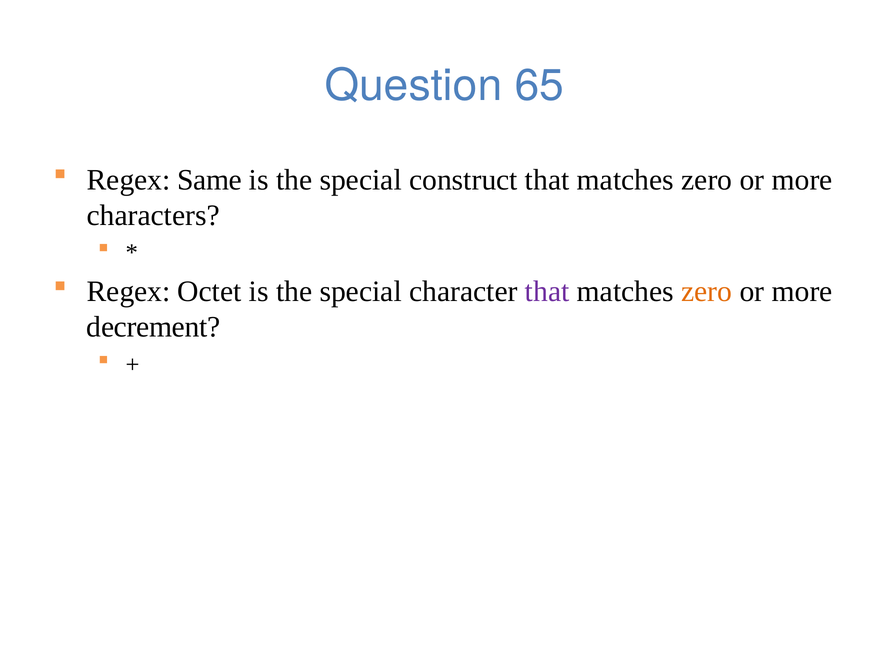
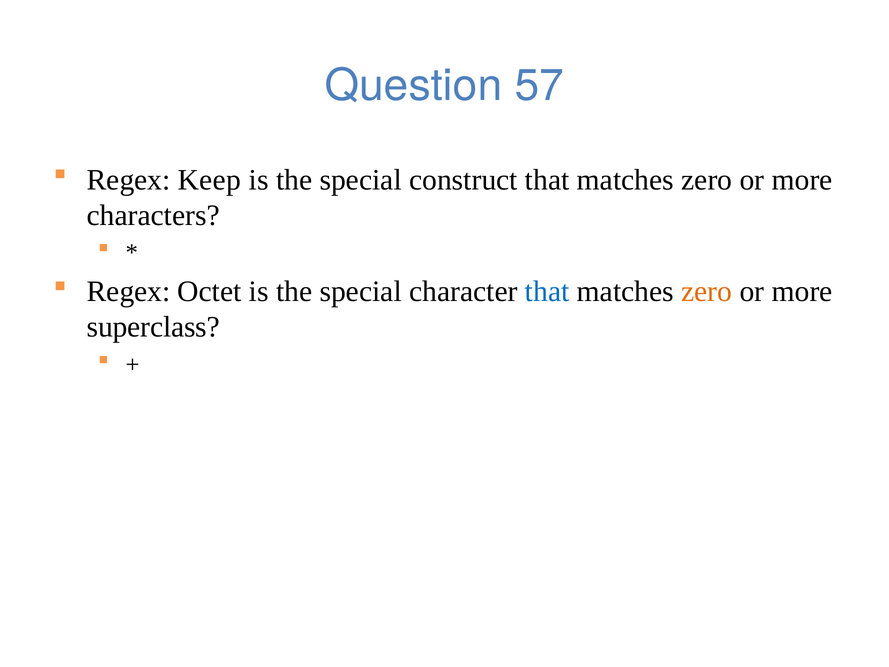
65: 65 -> 57
Same: Same -> Keep
that at (547, 291) colour: purple -> blue
decrement: decrement -> superclass
